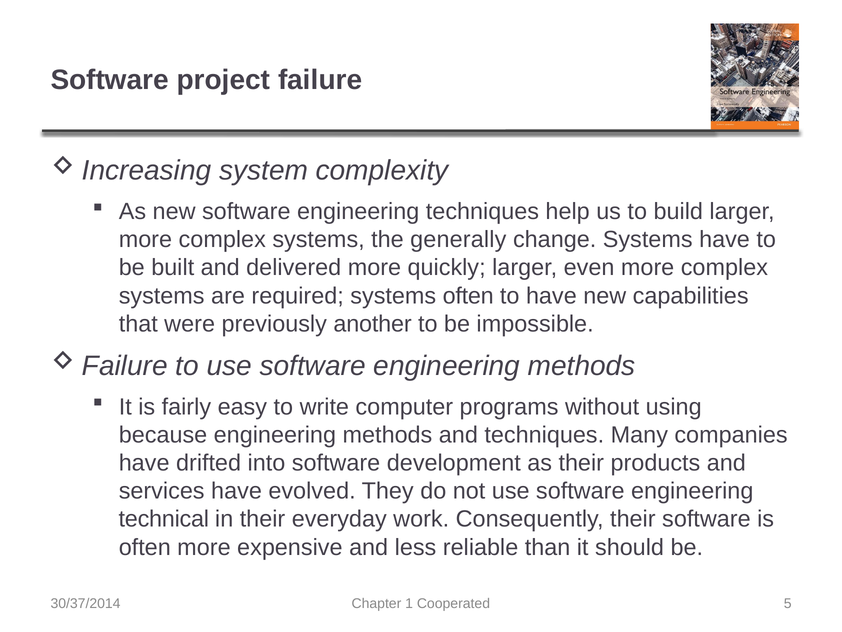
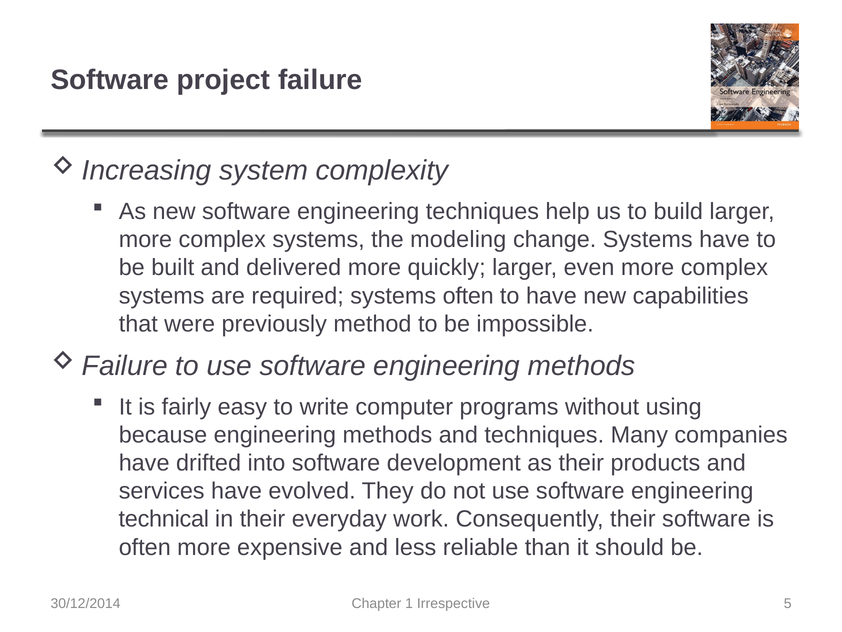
generally: generally -> modeling
another: another -> method
30/37/2014: 30/37/2014 -> 30/12/2014
Cooperated: Cooperated -> Irrespective
